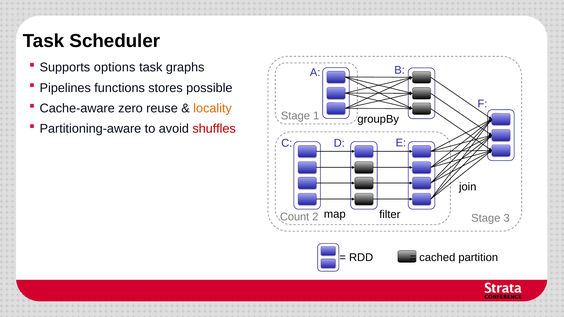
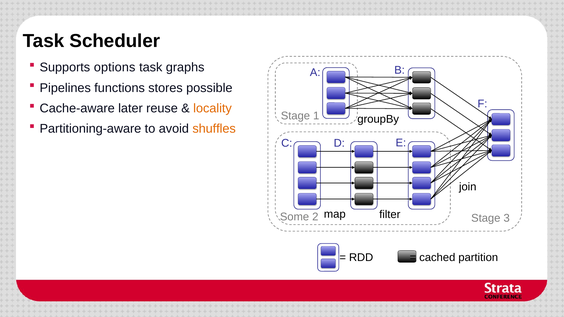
zero: zero -> later
shuffles colour: red -> orange
Count: Count -> Some
